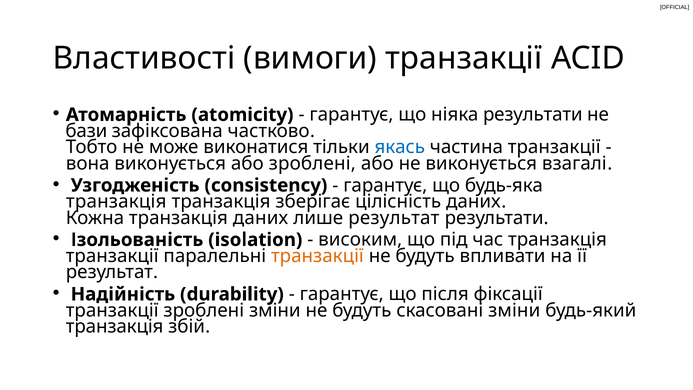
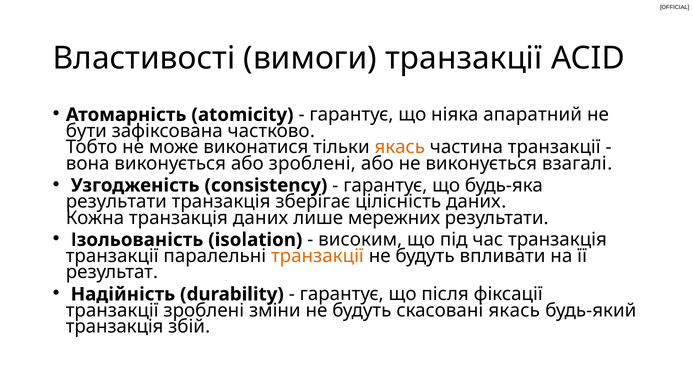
ніяка результати: результати -> апаратний
бази: бази -> бути
якась at (400, 147) colour: blue -> orange
транзакція at (116, 202): транзакція -> результати
лише результат: результат -> мережних
скасовані зміни: зміни -> якась
